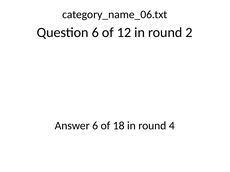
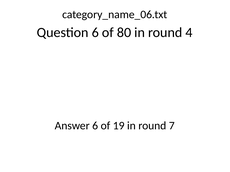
12: 12 -> 80
2: 2 -> 4
18: 18 -> 19
4: 4 -> 7
